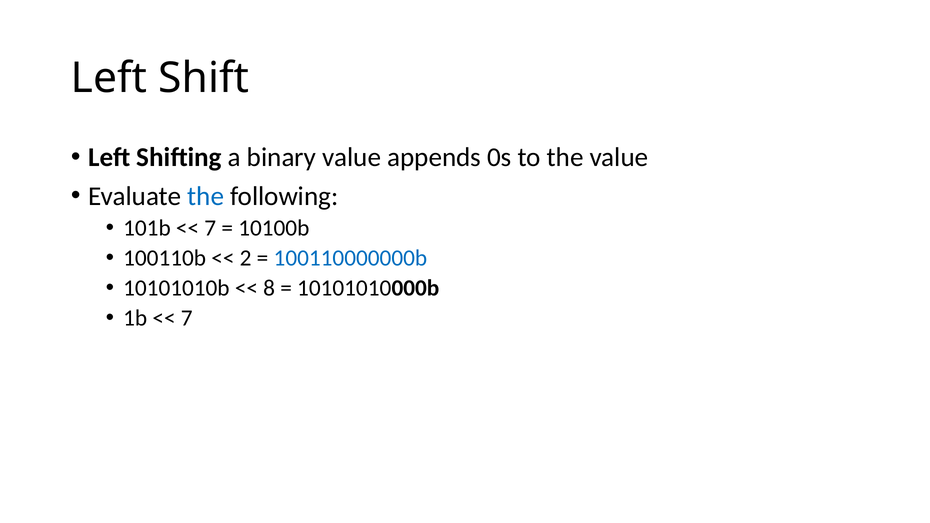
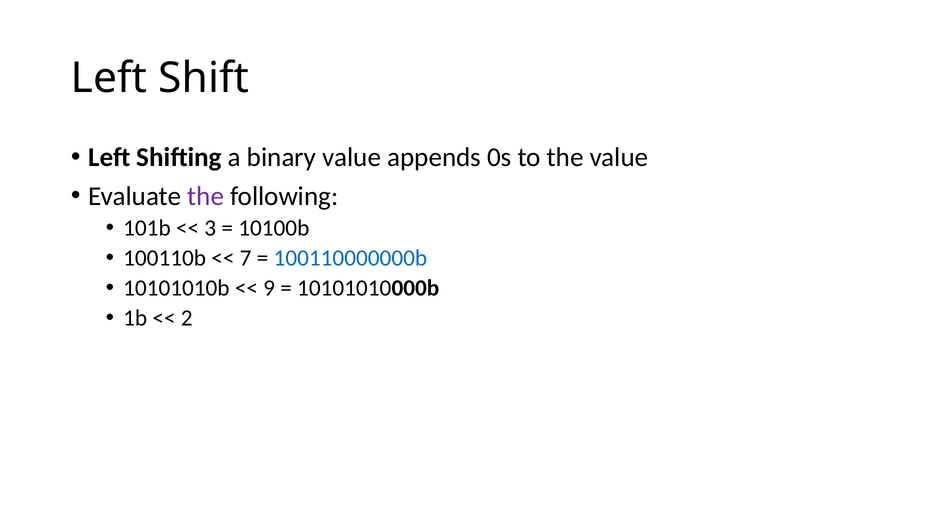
the at (206, 196) colour: blue -> purple
7 at (210, 228): 7 -> 3
2: 2 -> 7
8: 8 -> 9
7 at (187, 318): 7 -> 2
